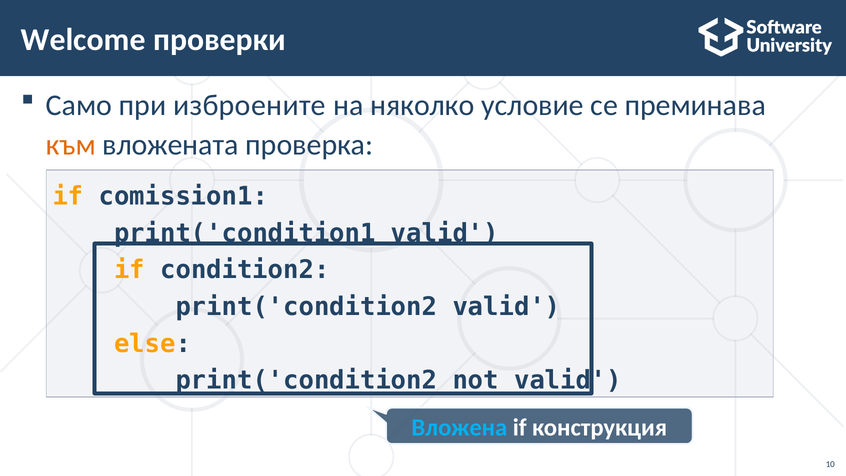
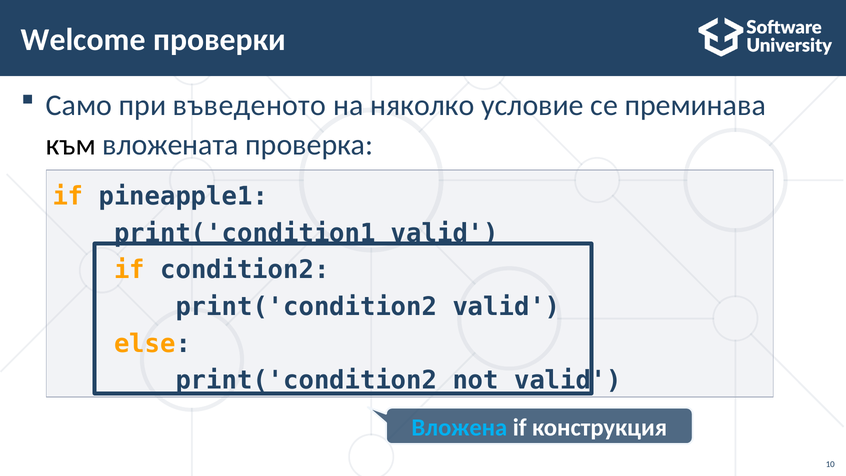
изброените: изброените -> въведеното
към colour: orange -> black
comission1: comission1 -> pineapple1
